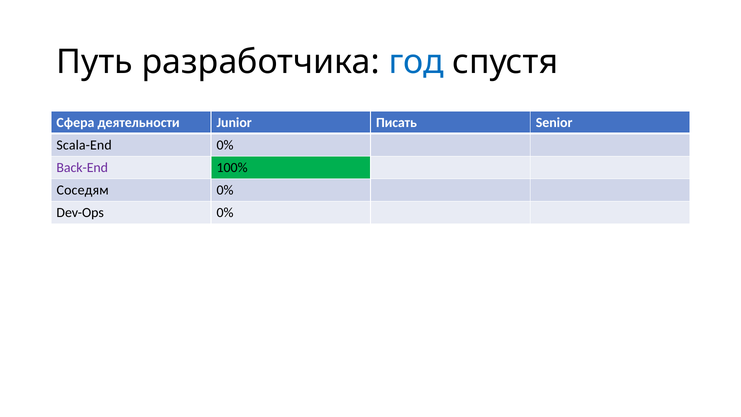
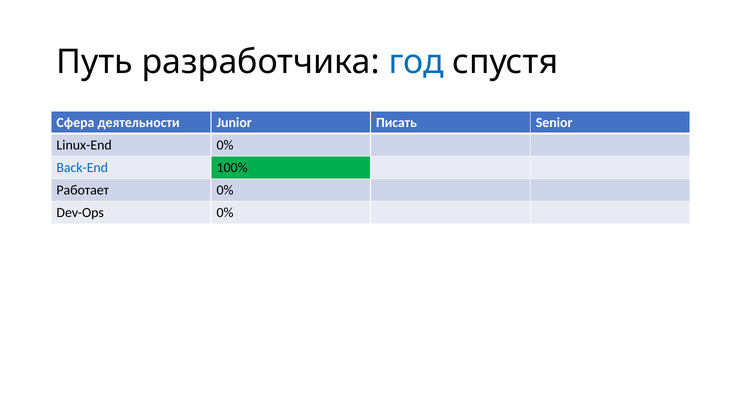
Scala-End: Scala-End -> Linux-End
Back-End colour: purple -> blue
Соседям: Соседям -> Работает
